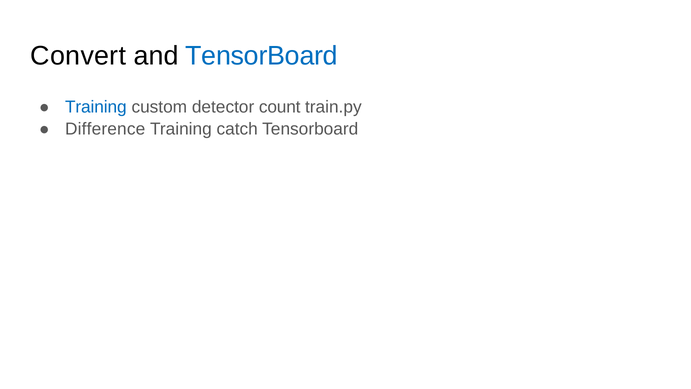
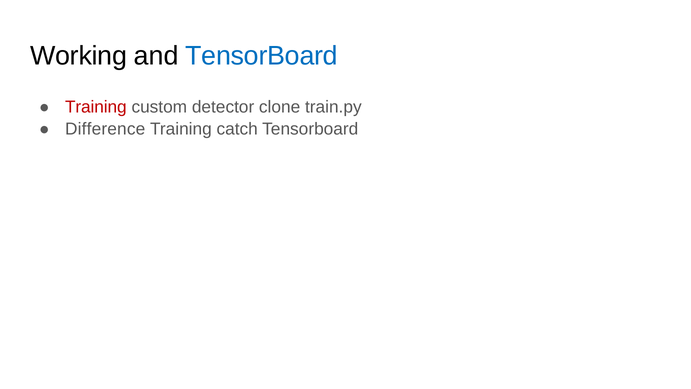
Convert: Convert -> Working
Training at (96, 107) colour: blue -> red
count: count -> clone
